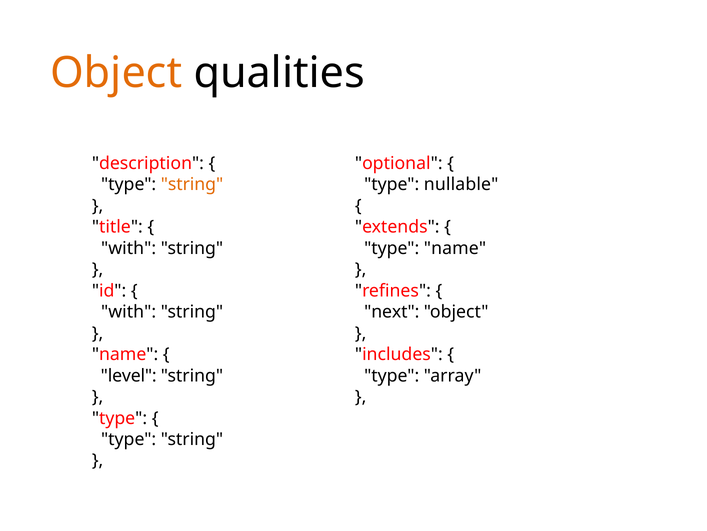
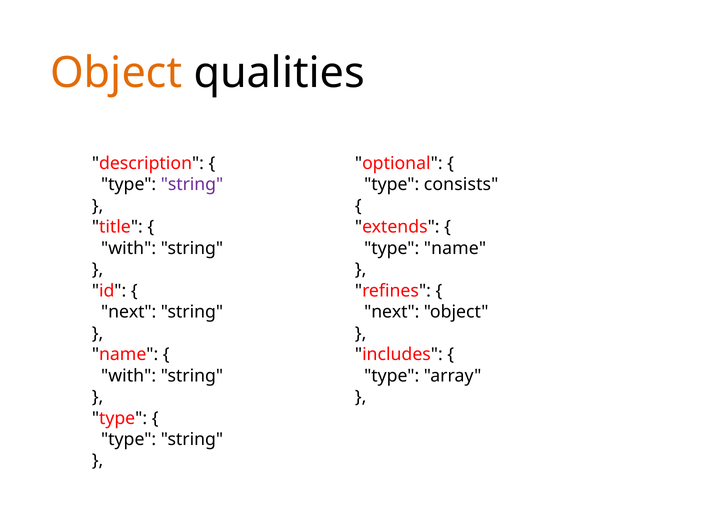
string at (192, 184) colour: orange -> purple
nullable: nullable -> consists
with at (129, 312): with -> next
level at (129, 375): level -> with
